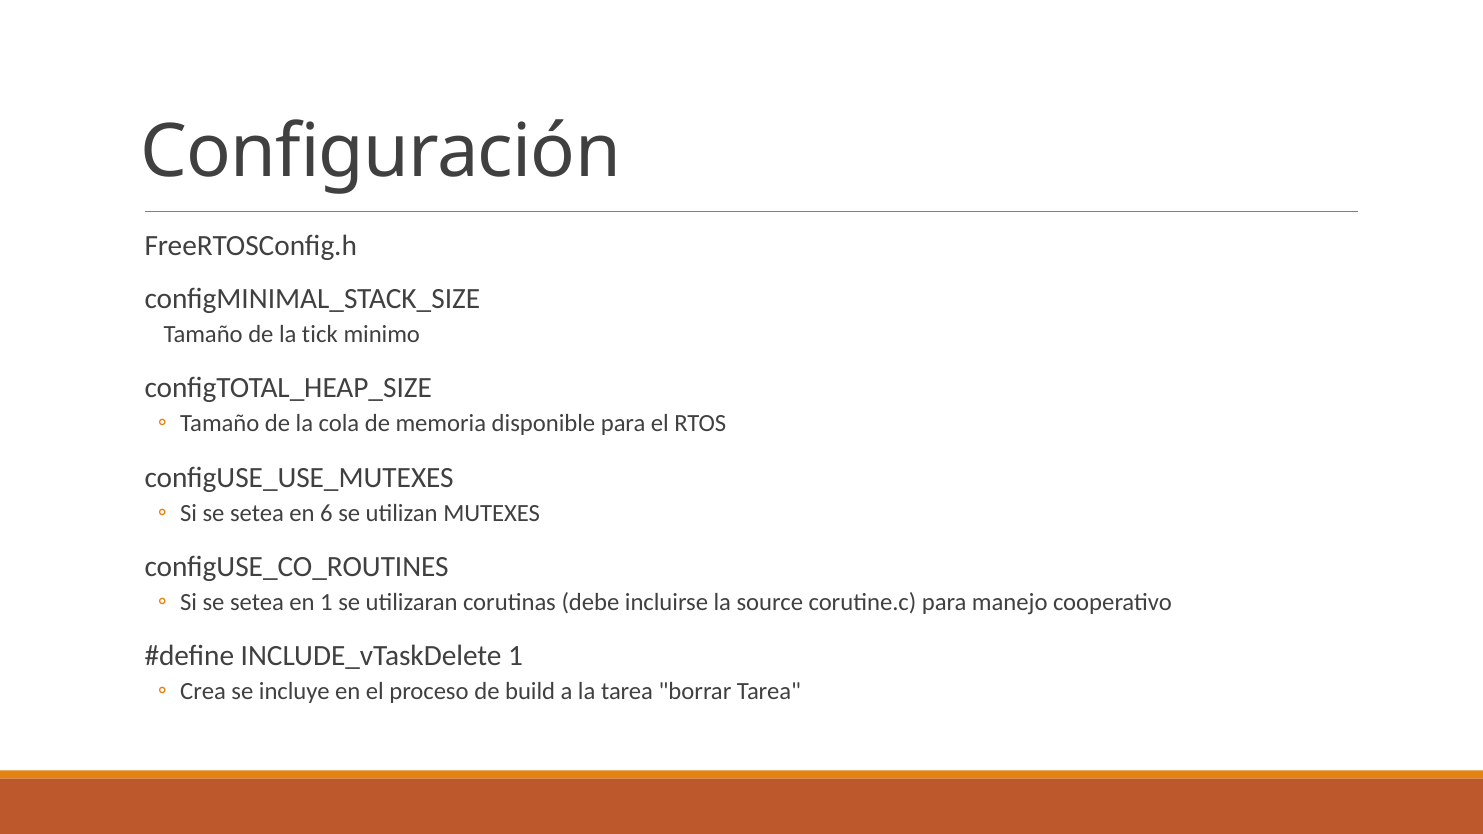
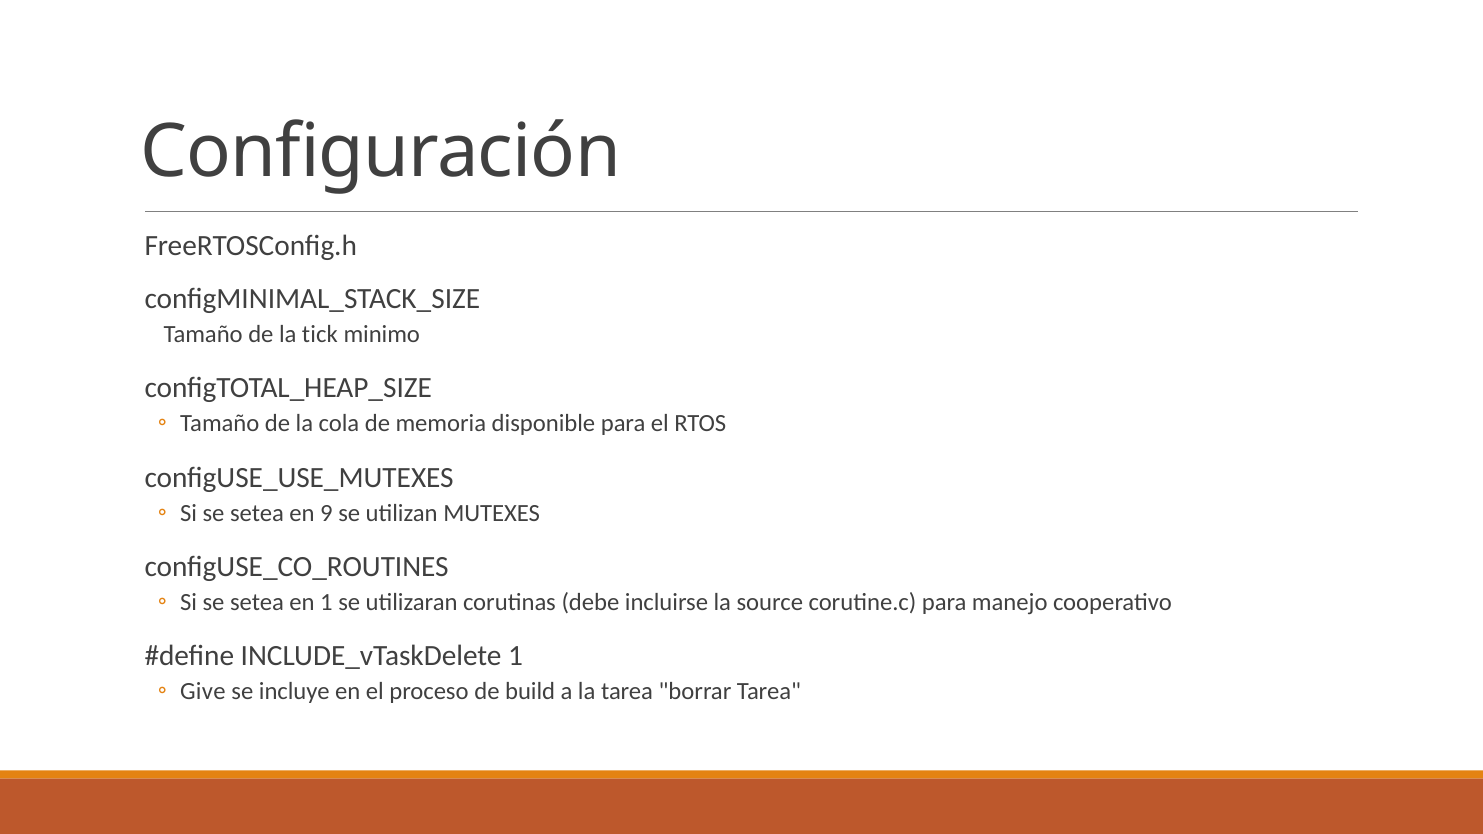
6: 6 -> 9
Crea: Crea -> Give
